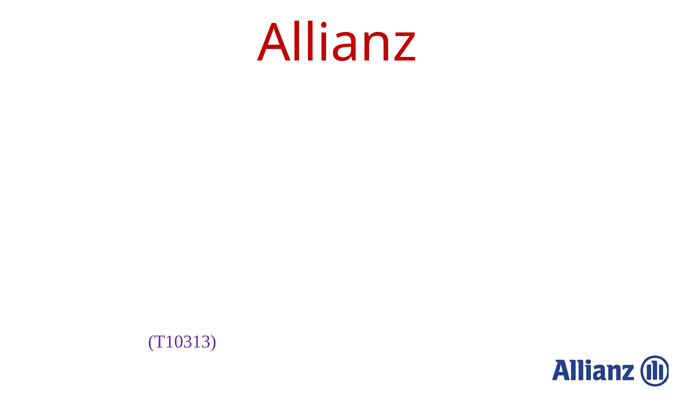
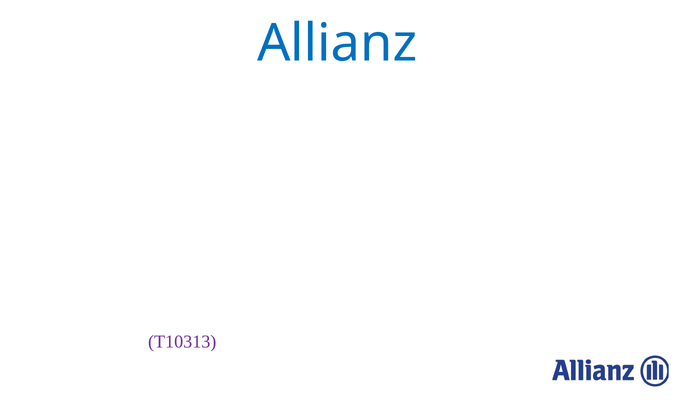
Allianz colour: red -> blue
